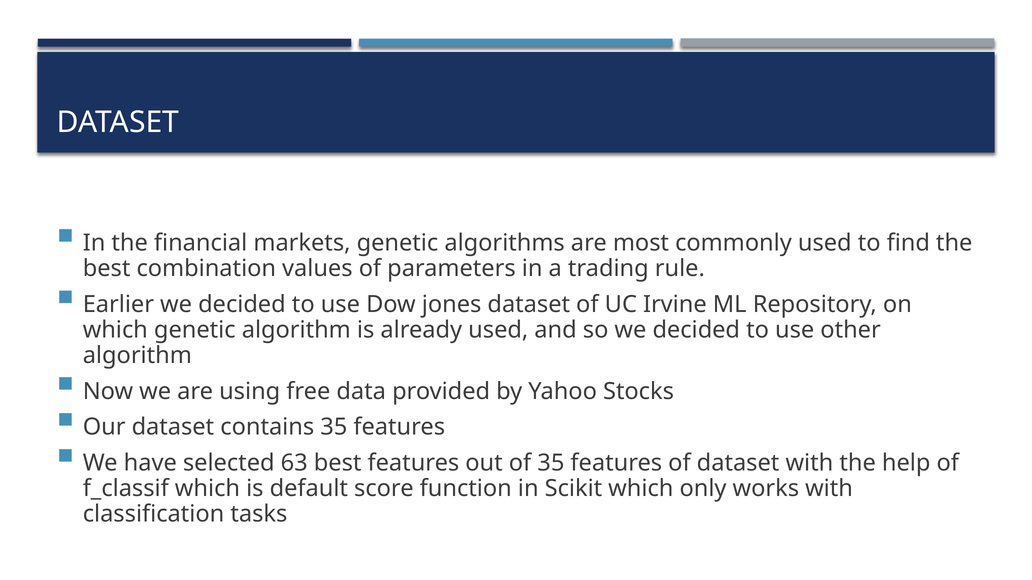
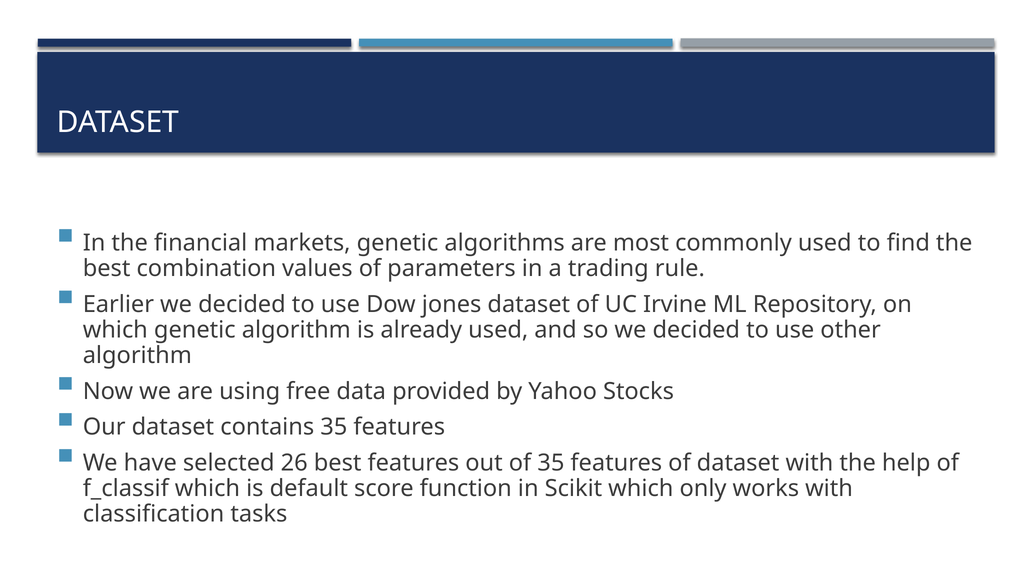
63: 63 -> 26
